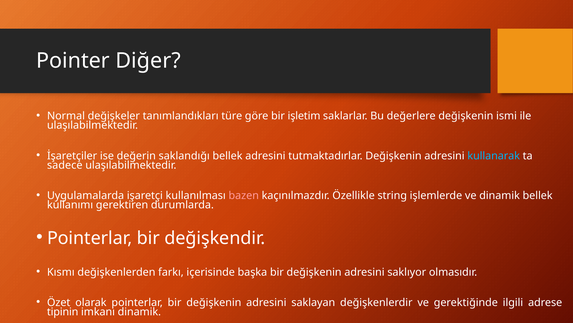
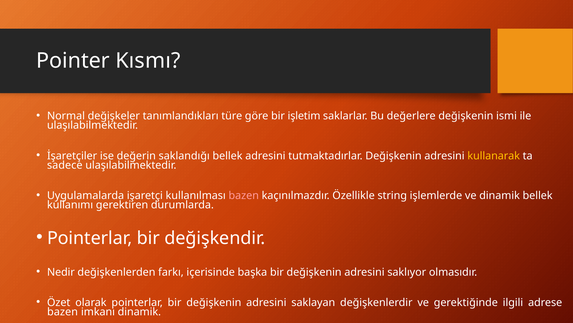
Diğer: Diğer -> Kısmı
kullanarak colour: light blue -> yellow
Kısmı: Kısmı -> Nedir
tipinin at (63, 311): tipinin -> bazen
